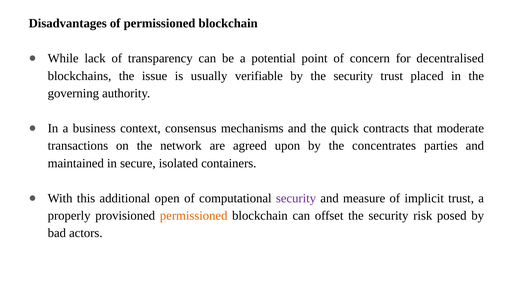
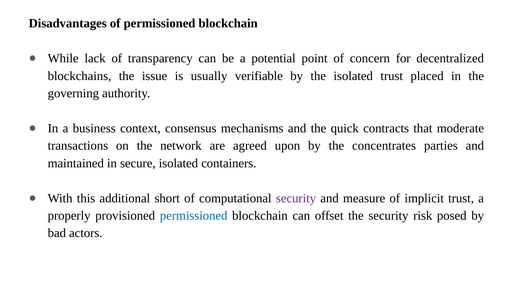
decentralised: decentralised -> decentralized
by the security: security -> isolated
open: open -> short
permissioned at (194, 216) colour: orange -> blue
